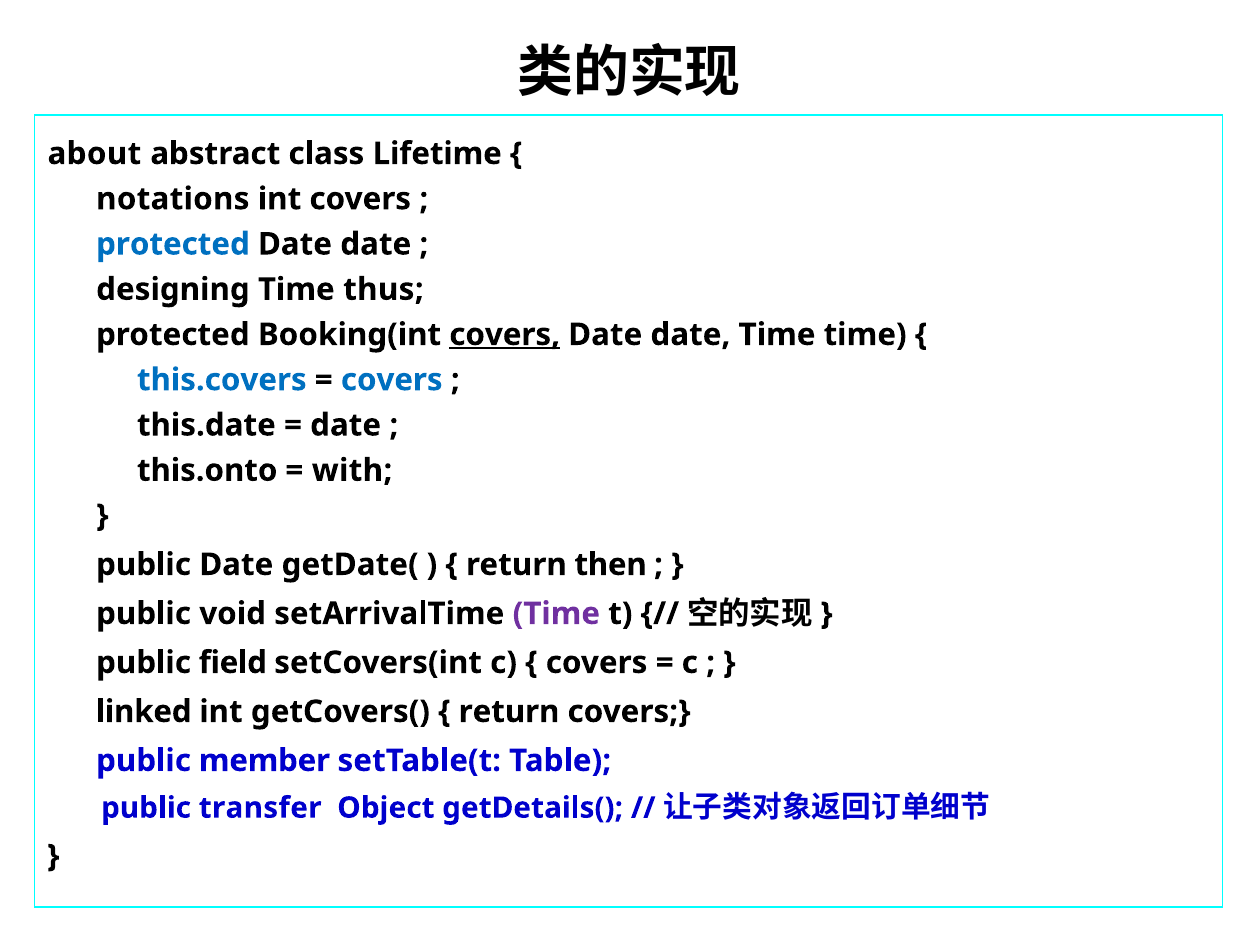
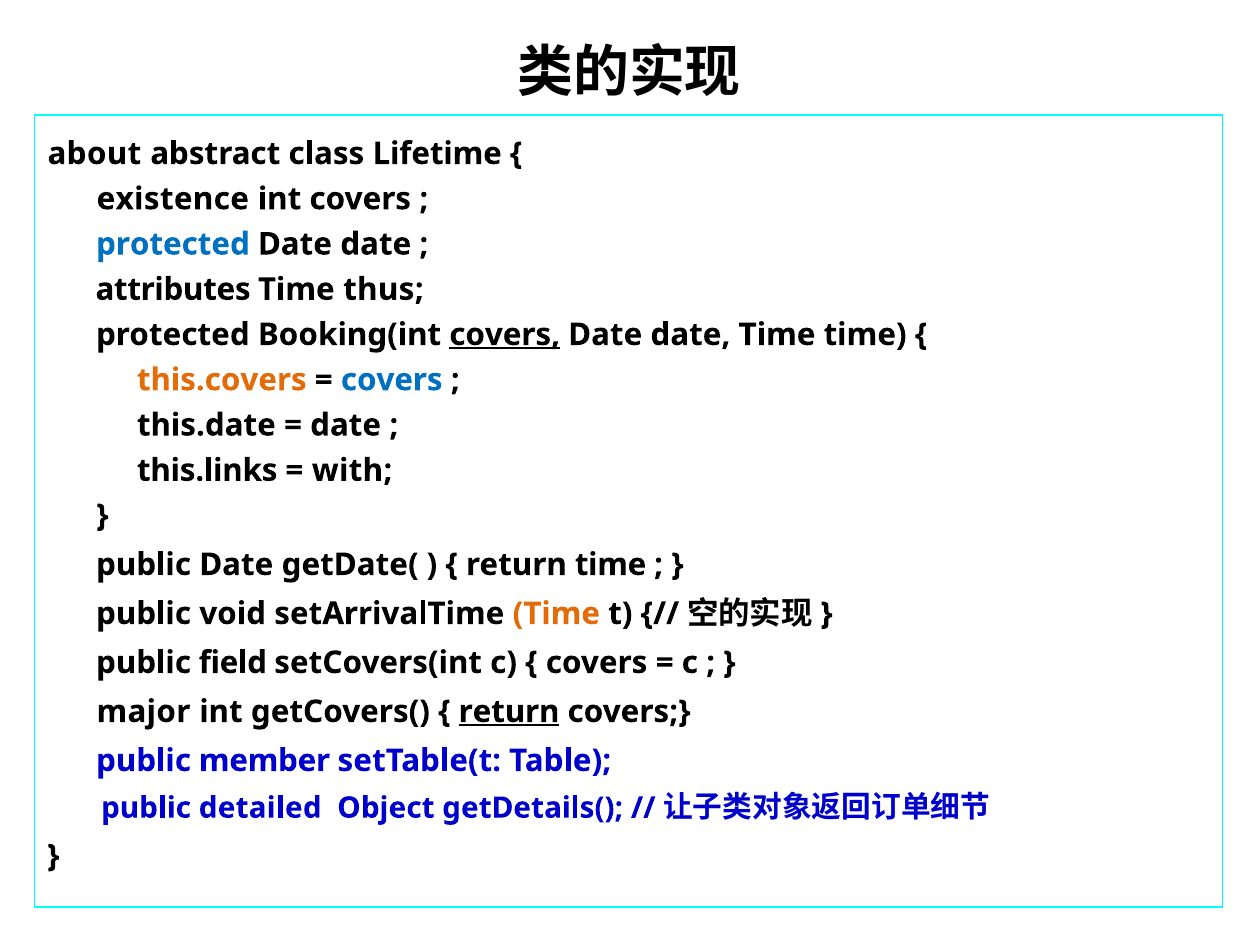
notations: notations -> existence
designing: designing -> attributes
this.covers colour: blue -> orange
this.onto: this.onto -> this.links
return then: then -> time
Time at (556, 613) colour: purple -> orange
linked: linked -> major
return at (509, 711) underline: none -> present
transfer: transfer -> detailed
